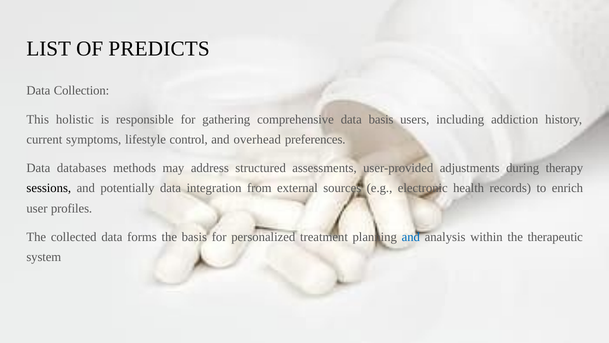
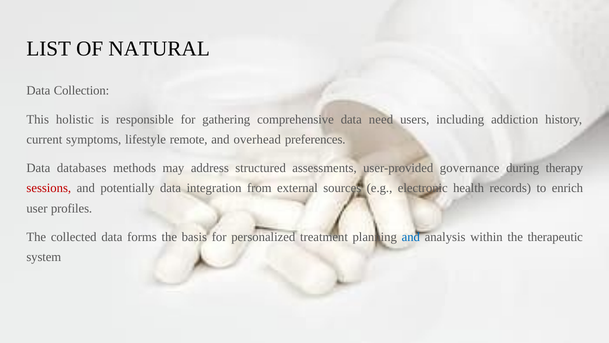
PREDICTS: PREDICTS -> NATURAL
data basis: basis -> need
control: control -> remote
adjustments: adjustments -> governance
sessions colour: black -> red
